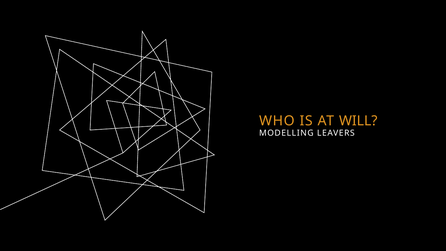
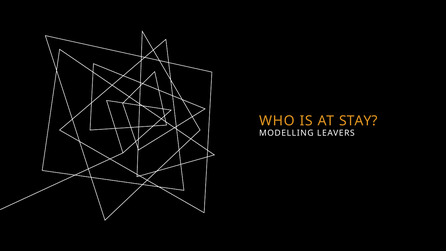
WILL: WILL -> STAY
